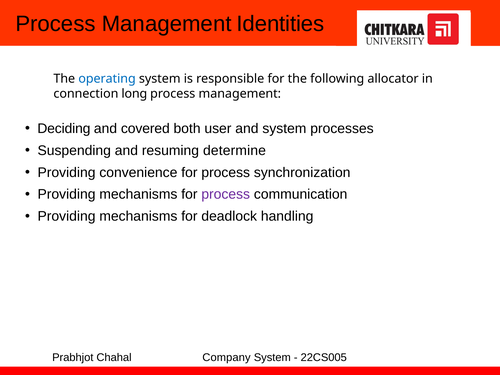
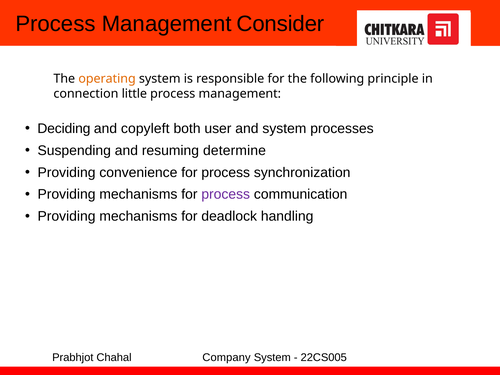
Identities: Identities -> Consider
operating colour: blue -> orange
allocator: allocator -> principle
long: long -> little
covered: covered -> copyleft
